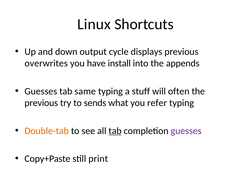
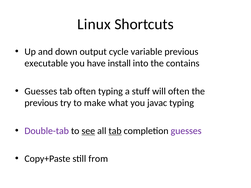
displays: displays -> variable
overwrites: overwrites -> executable
appends: appends -> contains
tab same: same -> often
sends: sends -> make
refer: refer -> javac
Double-tab colour: orange -> purple
see underline: none -> present
print: print -> from
